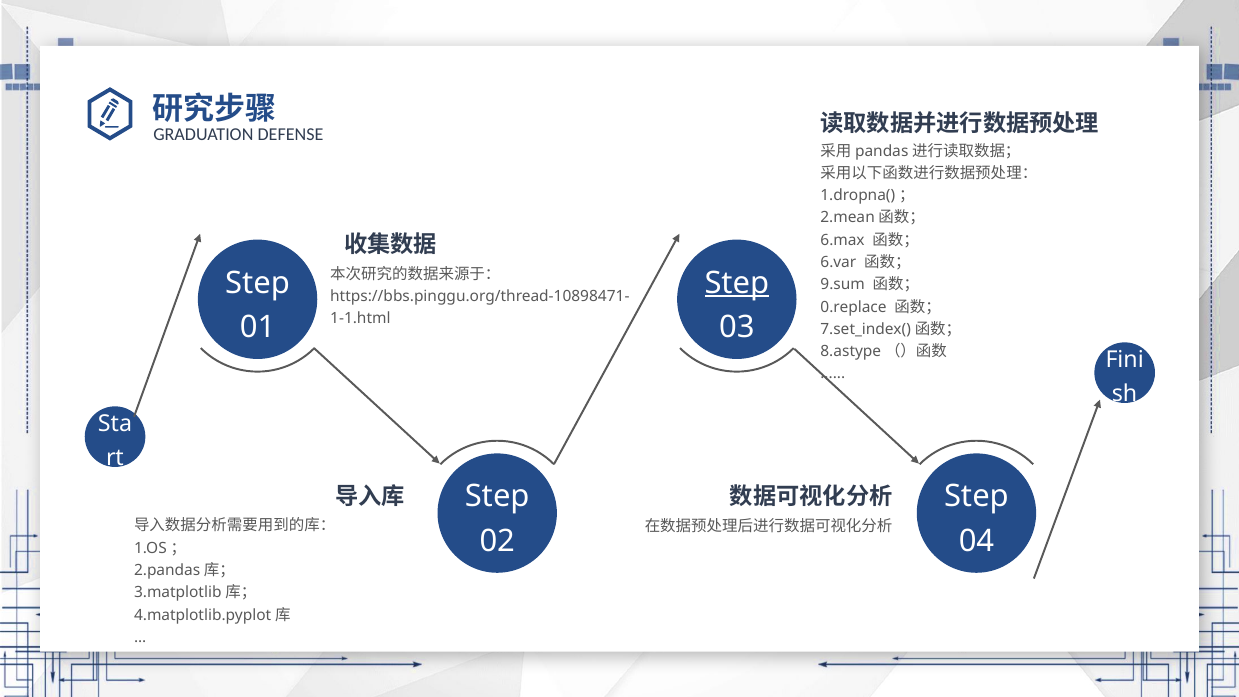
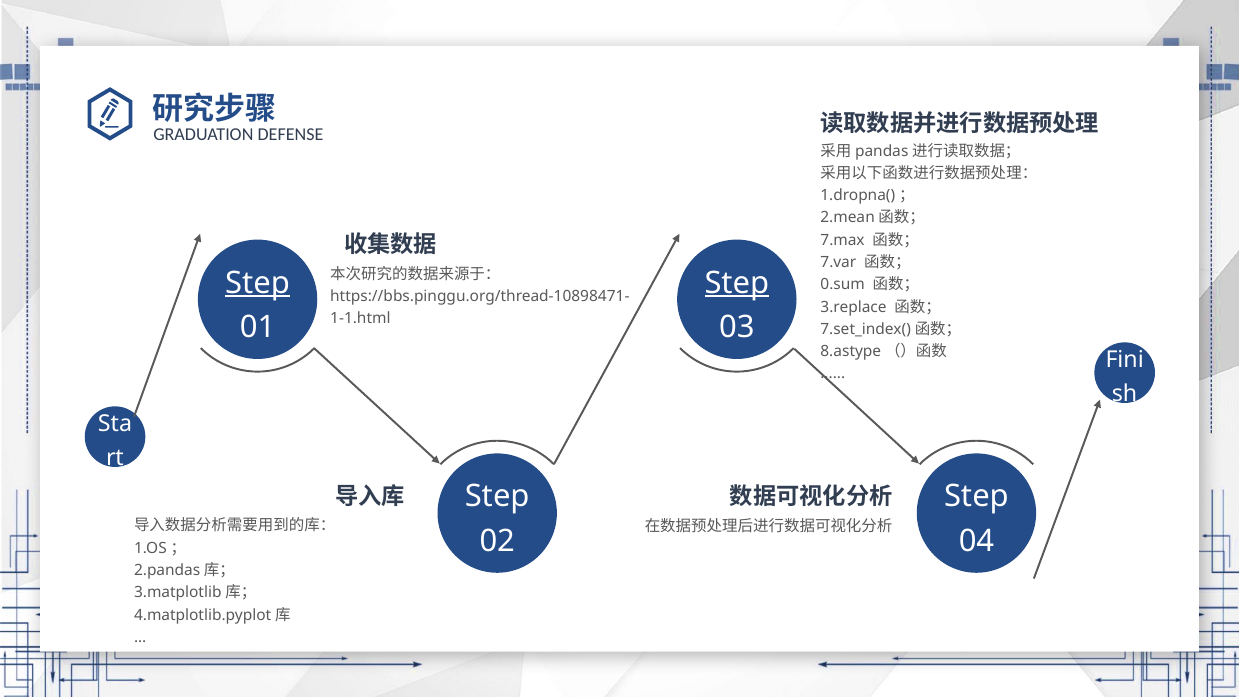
6.max: 6.max -> 7.max
6.var: 6.var -> 7.var
Step at (258, 283) underline: none -> present
9.sum: 9.sum -> 0.sum
0.replace: 0.replace -> 3.replace
